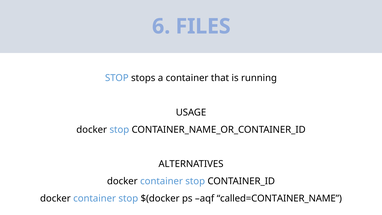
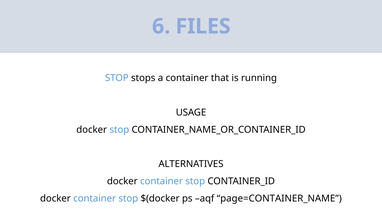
called=CONTAINER_NAME: called=CONTAINER_NAME -> page=CONTAINER_NAME
